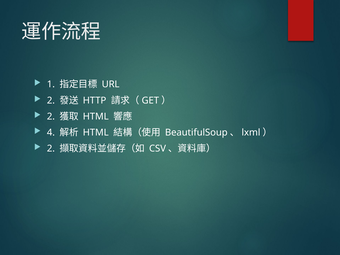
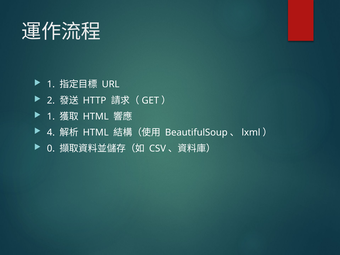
2 at (51, 116): 2 -> 1
2 at (51, 149): 2 -> 0
